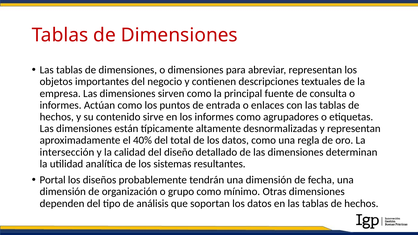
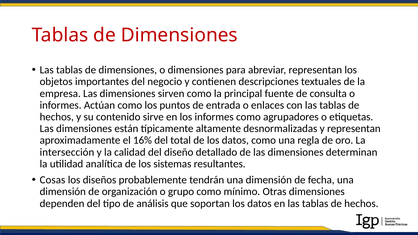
40%: 40% -> 16%
Portal: Portal -> Cosas
